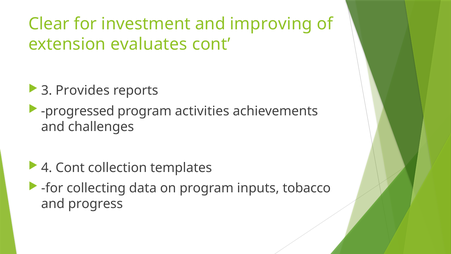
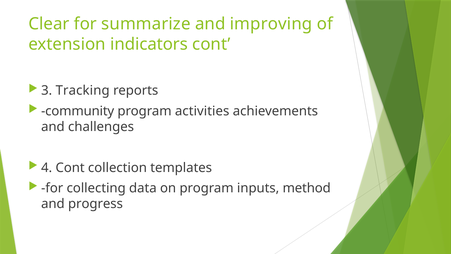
investment: investment -> summarize
evaluates: evaluates -> indicators
Provides: Provides -> Tracking
progressed: progressed -> community
tobacco: tobacco -> method
